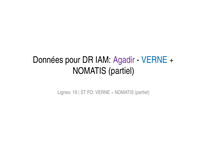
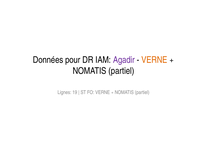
VERNE at (154, 60) colour: blue -> orange
